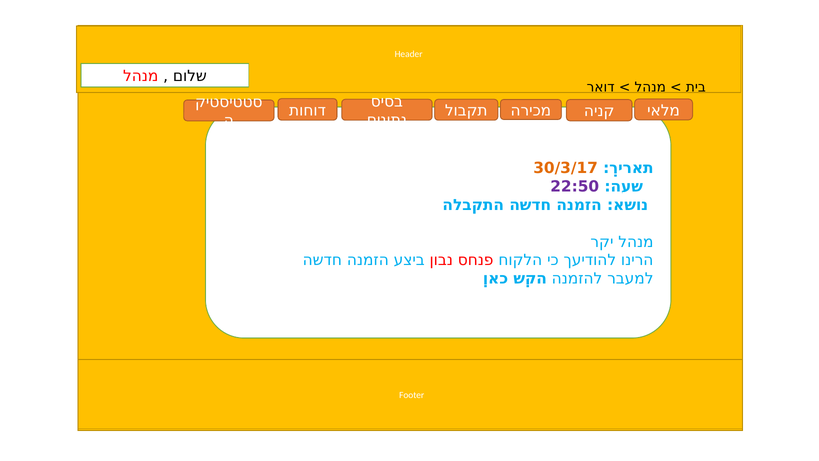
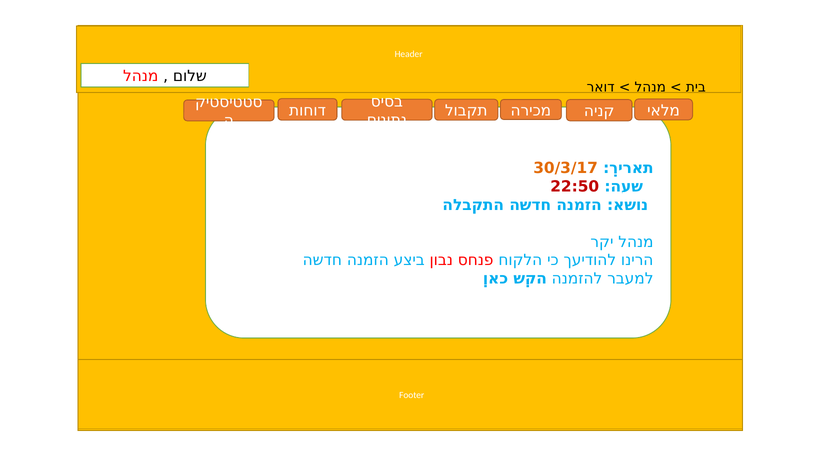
22:50 colour: purple -> red
